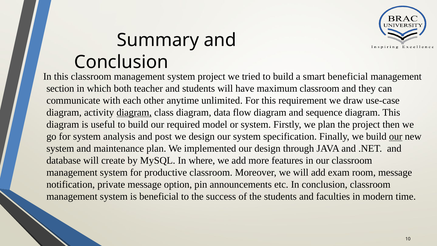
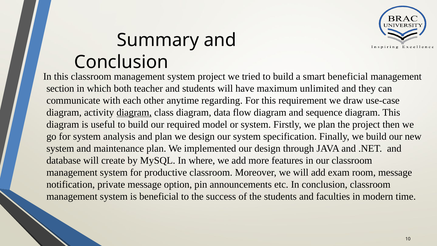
maximum classroom: classroom -> unlimited
unlimited: unlimited -> regarding
and post: post -> plan
our at (396, 136) underline: present -> none
